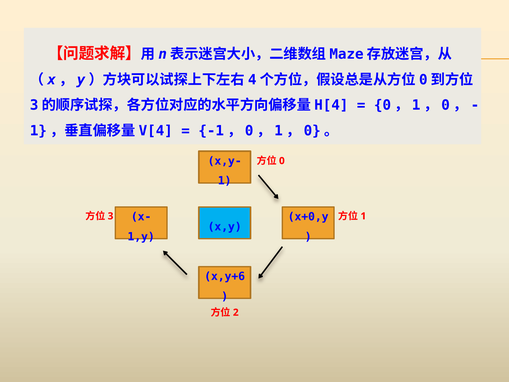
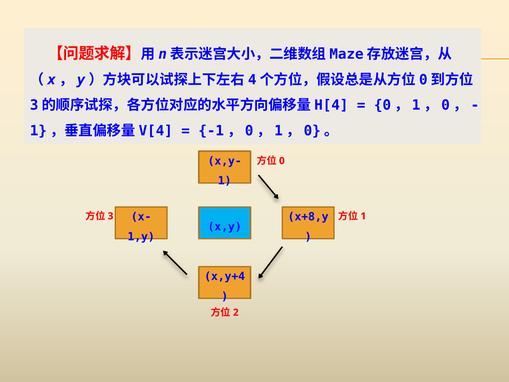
x+0,y: x+0,y -> x+8,y
x,y+6: x,y+6 -> x,y+4
